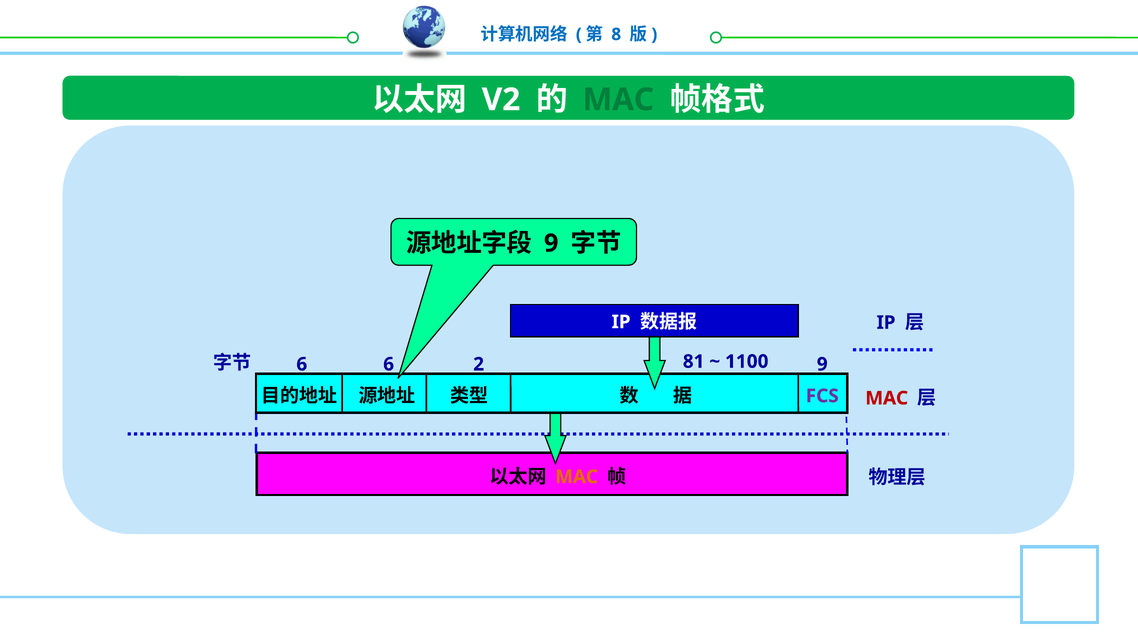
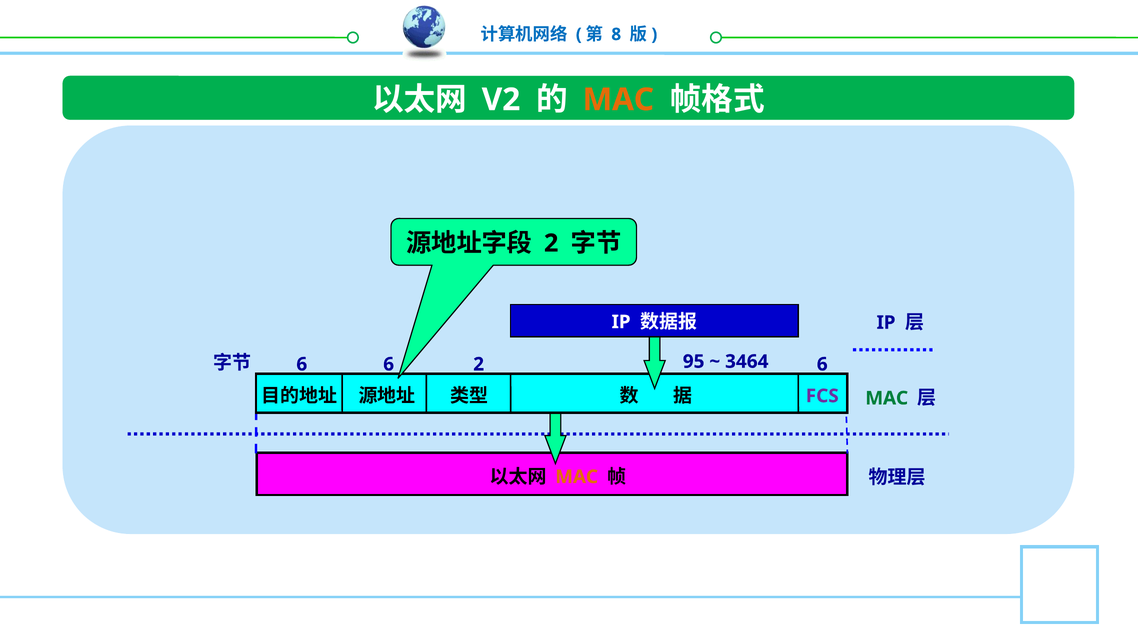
MAC at (618, 100) colour: green -> orange
9 at (551, 243): 9 -> 2
81: 81 -> 95
1100: 1100 -> 3464
9 at (822, 364): 9 -> 6
MAC at (887, 398) colour: red -> green
